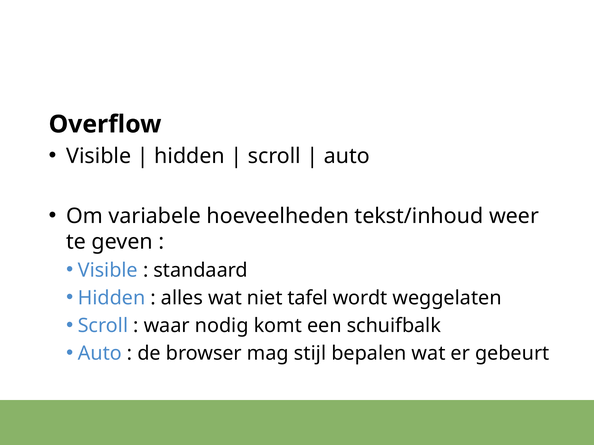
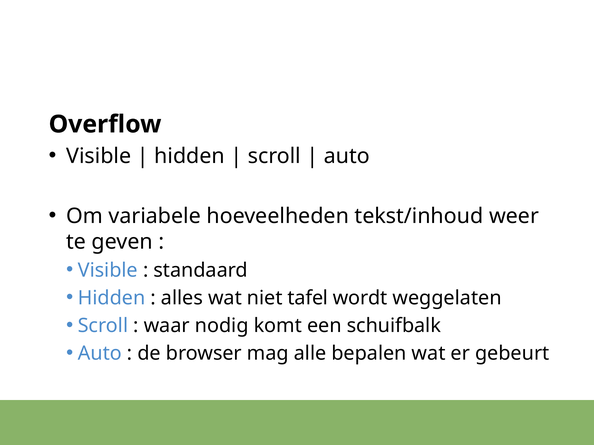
stijl: stijl -> alle
